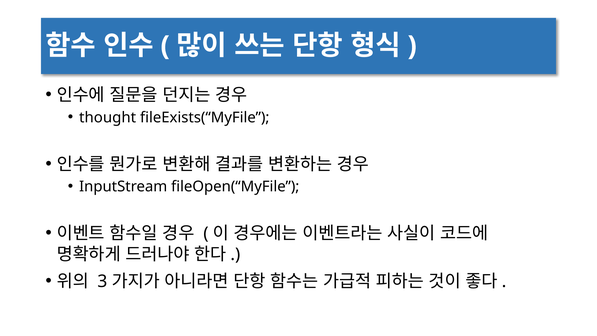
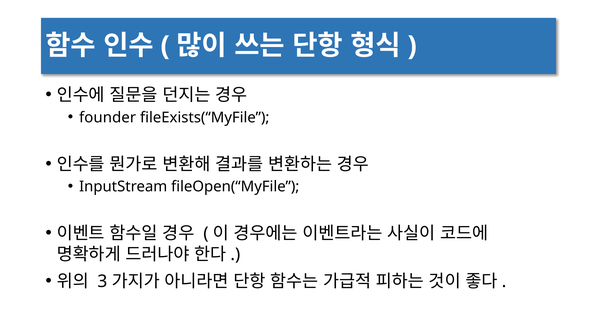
thought: thought -> founder
